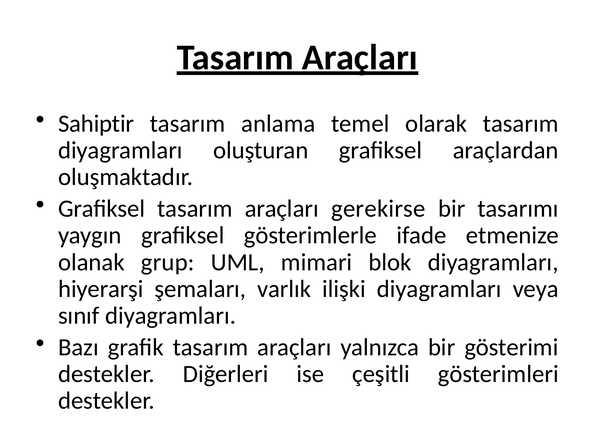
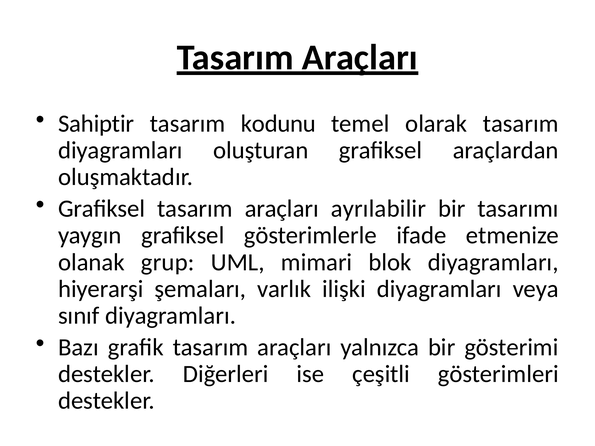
anlama: anlama -> kodunu
gerekirse: gerekirse -> ayrılabilir
